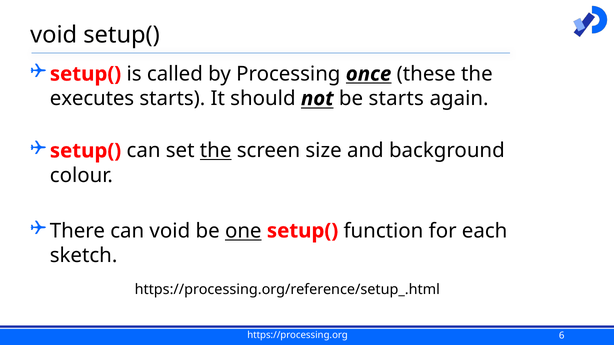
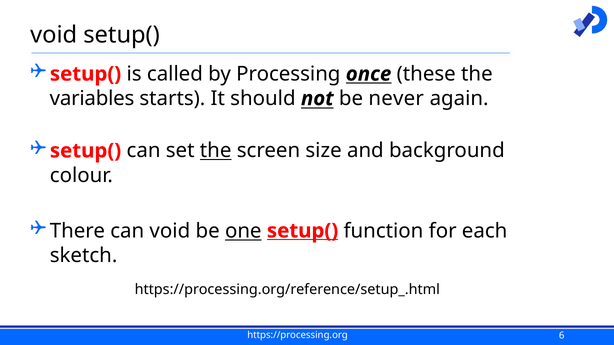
executes: executes -> variables
be starts: starts -> never
setup( at (303, 231) underline: none -> present
